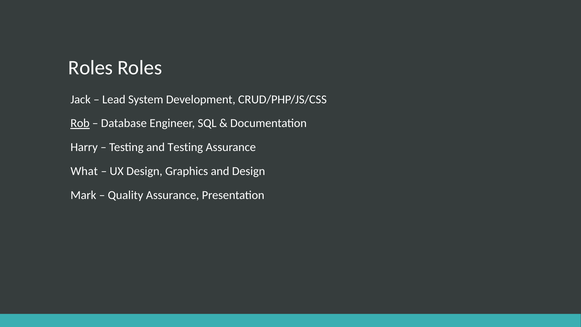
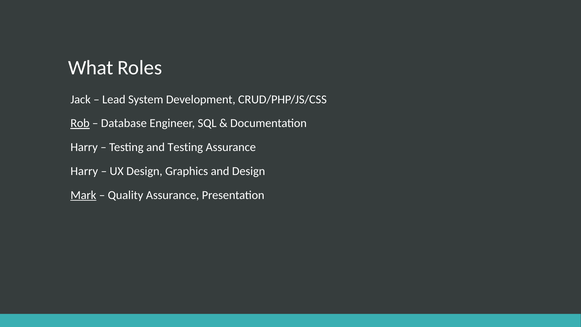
Roles at (91, 68): Roles -> What
What at (84, 171): What -> Harry
Mark underline: none -> present
